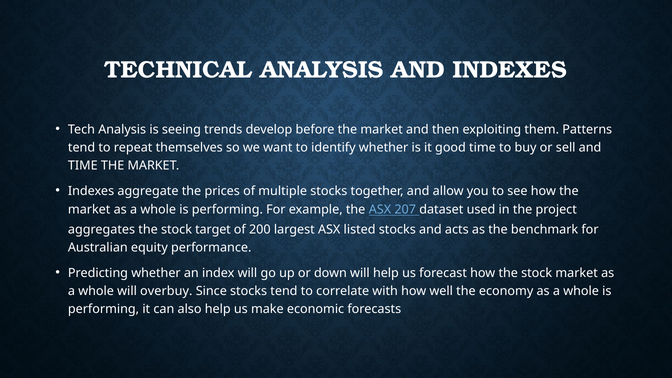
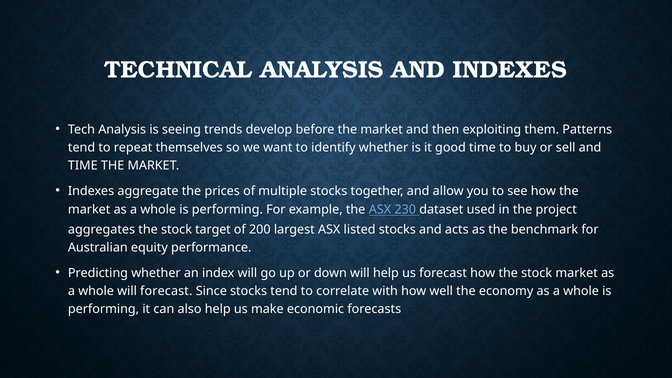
207: 207 -> 230
will overbuy: overbuy -> forecast
